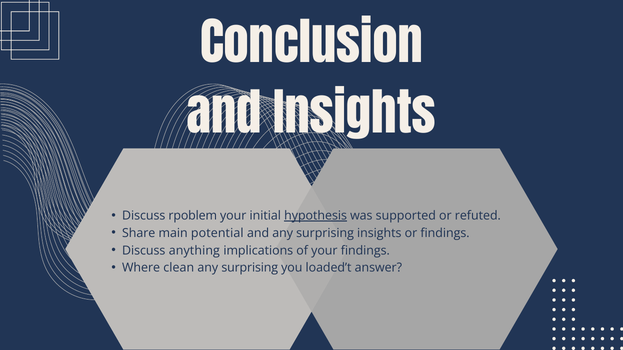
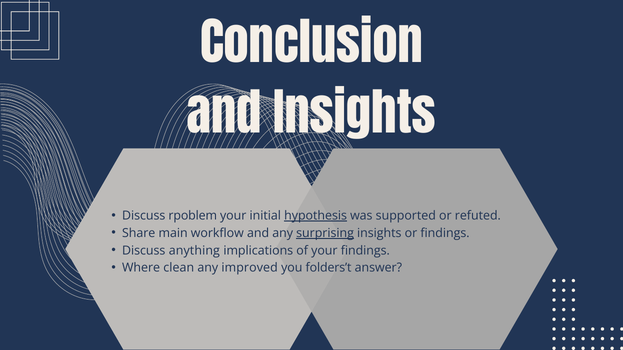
potential: potential -> workflow
surprising at (325, 233) underline: none -> present
surprising at (250, 268): surprising -> improved
loaded’t: loaded’t -> folders’t
